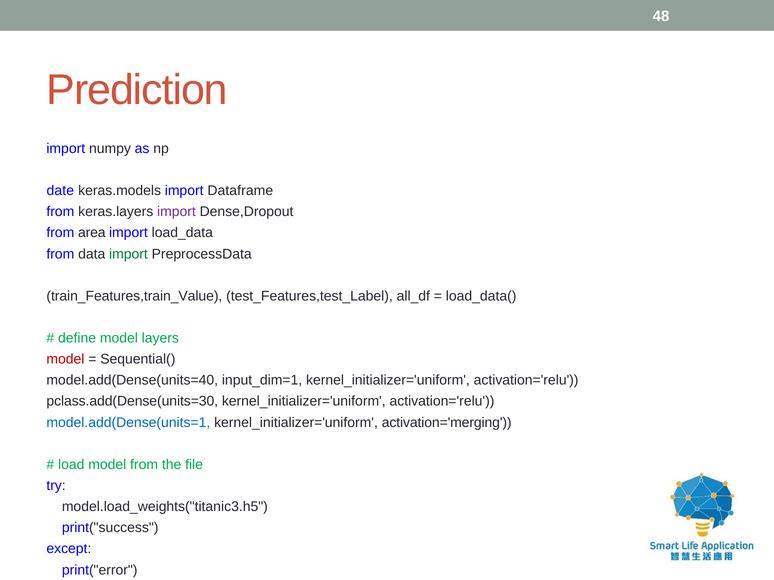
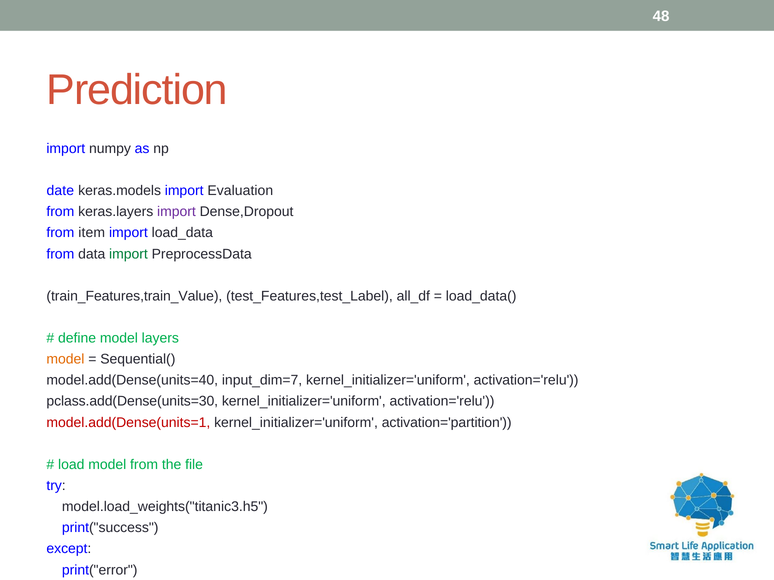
Dataframe: Dataframe -> Evaluation
area: area -> item
model at (65, 360) colour: red -> orange
input_dim=1: input_dim=1 -> input_dim=7
model.add(Dense(units=1 colour: blue -> red
activation='merging: activation='merging -> activation='partition
